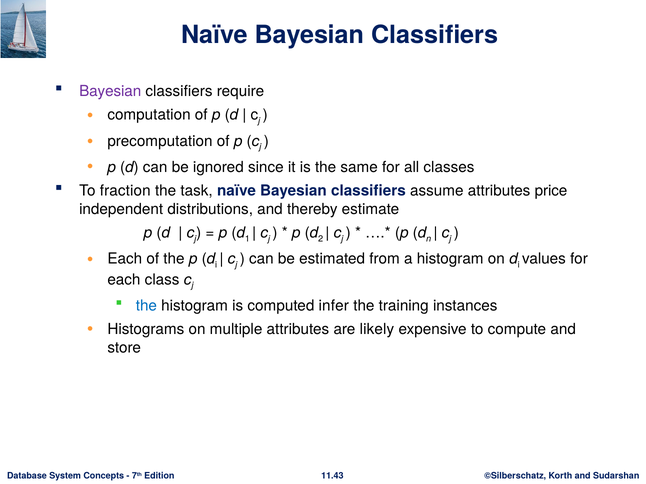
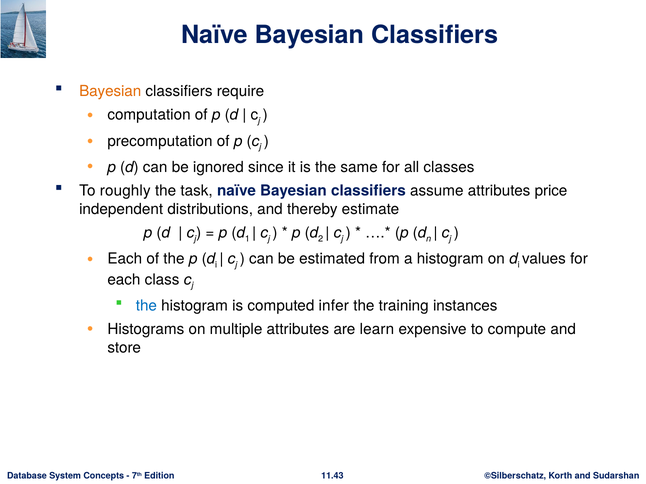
Bayesian at (110, 91) colour: purple -> orange
fraction: fraction -> roughly
likely: likely -> learn
